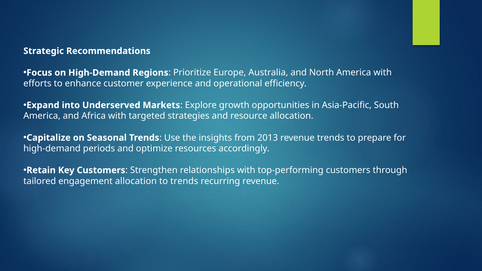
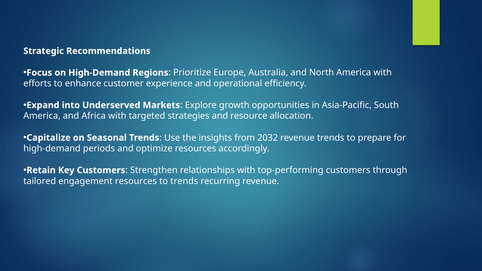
2013: 2013 -> 2032
engagement allocation: allocation -> resources
